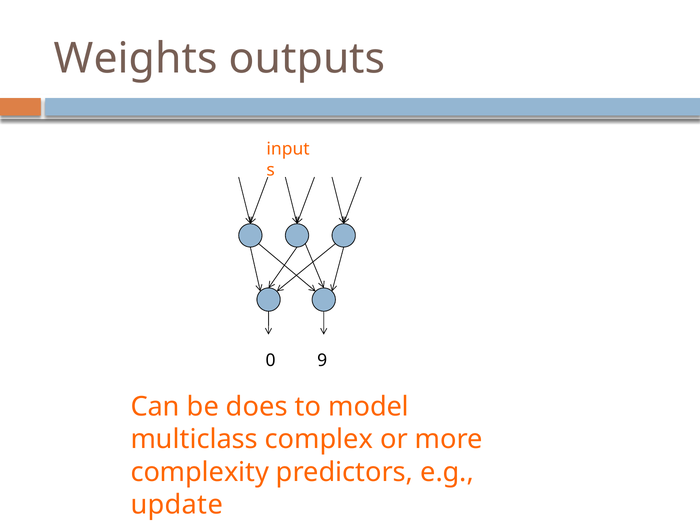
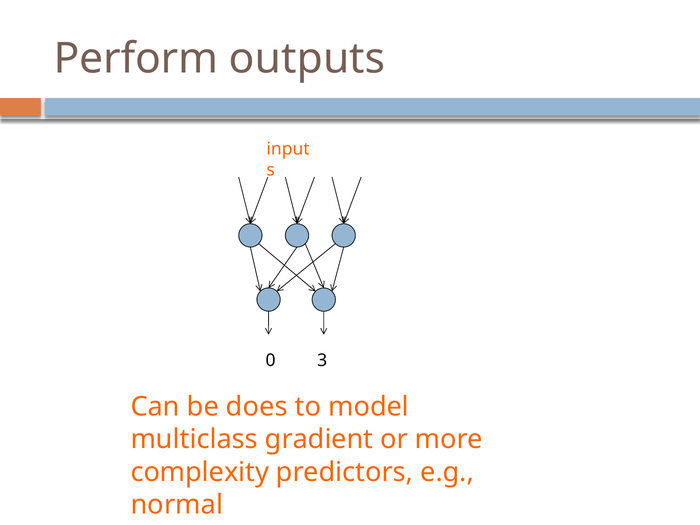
Weights: Weights -> Perform
9: 9 -> 3
complex: complex -> gradient
update: update -> normal
